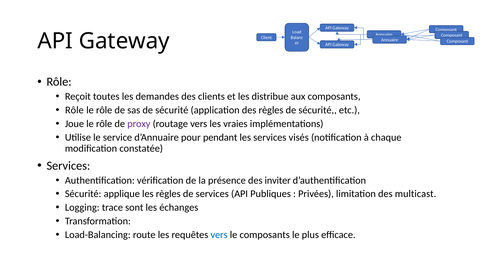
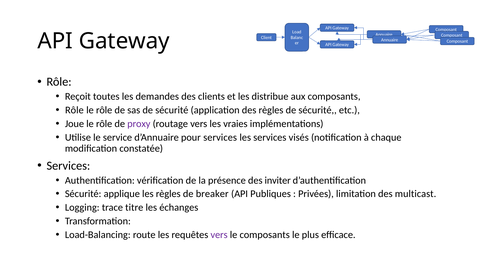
pour pendant: pendant -> services
de services: services -> breaker
sont: sont -> titre
vers at (219, 234) colour: blue -> purple
